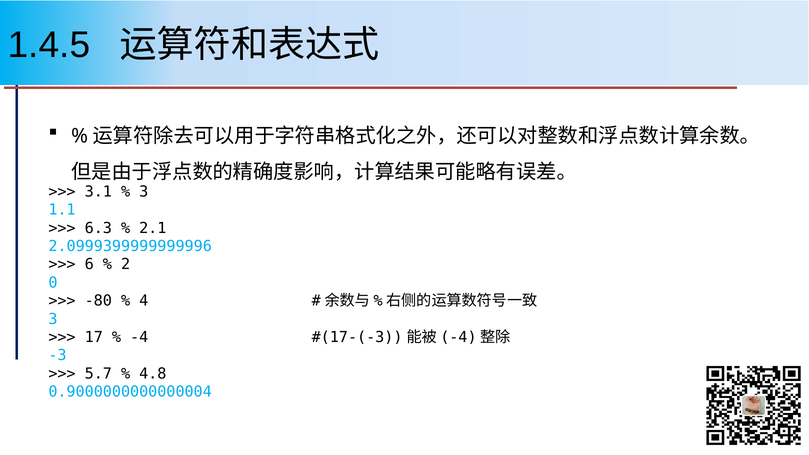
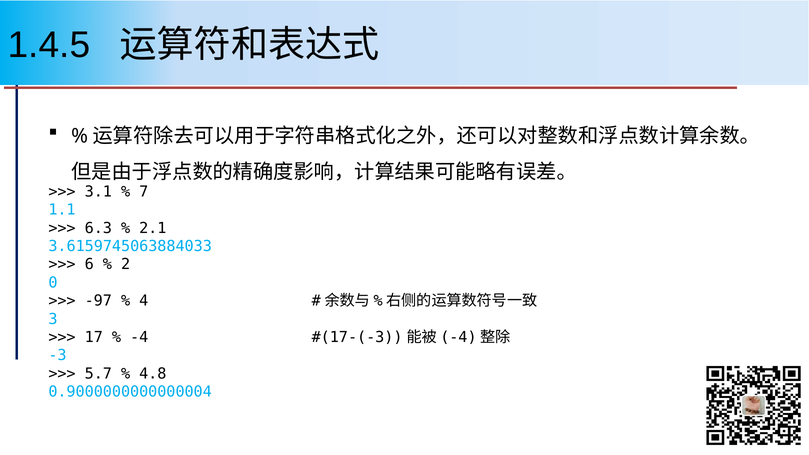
3 at (144, 192): 3 -> 7
2.0999399999999996: 2.0999399999999996 -> 3.6159745063884033
-80: -80 -> -97
